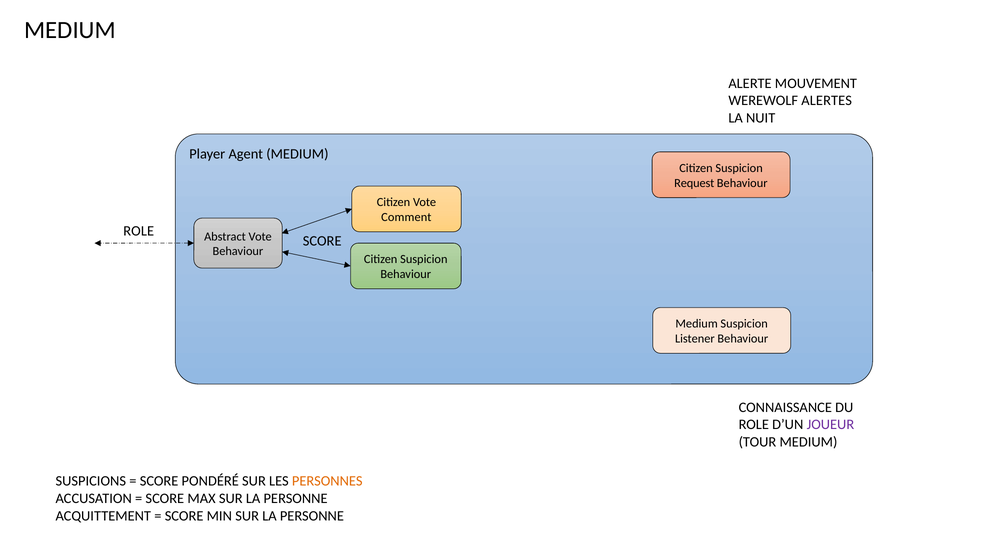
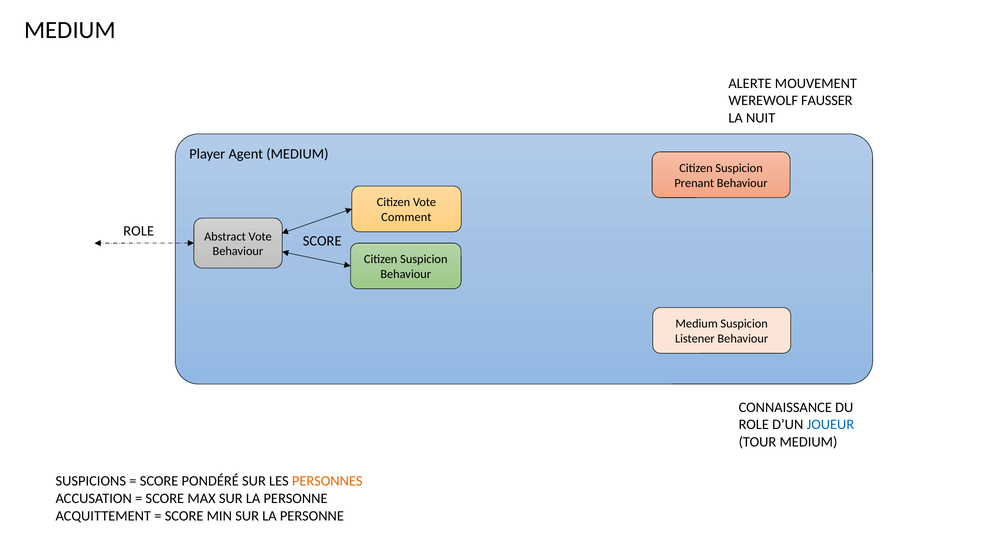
ALERTES: ALERTES -> FAUSSER
Request: Request -> Prenant
JOUEUR colour: purple -> blue
